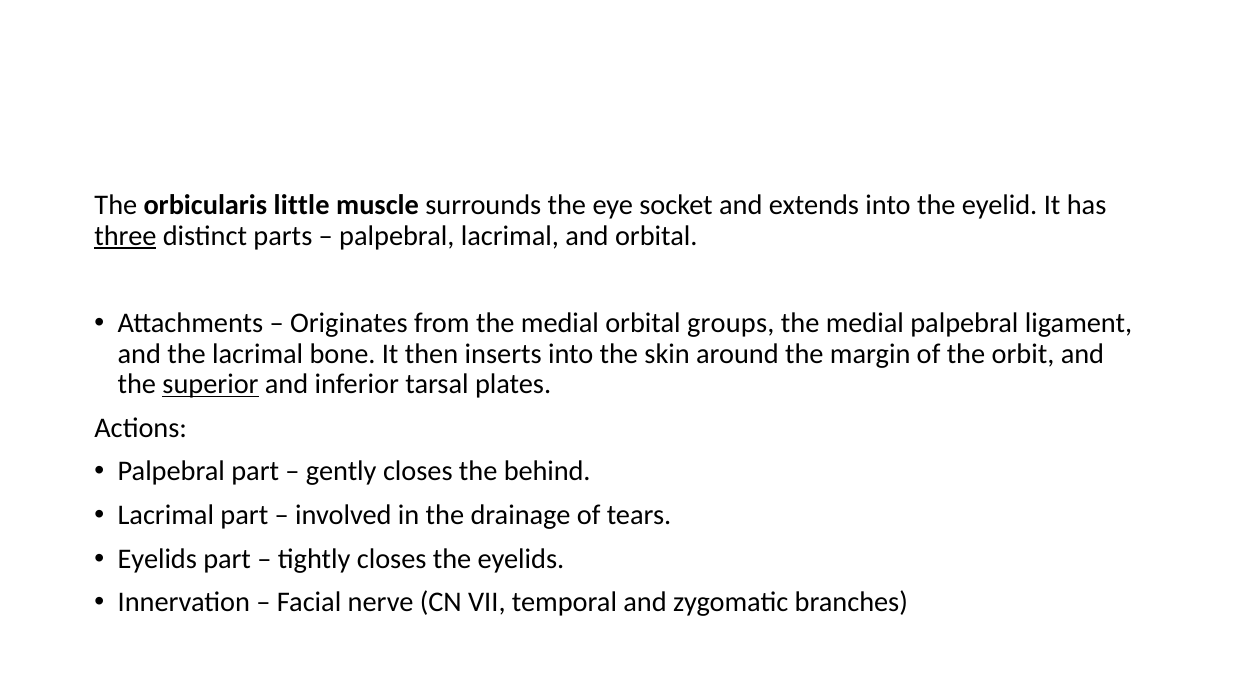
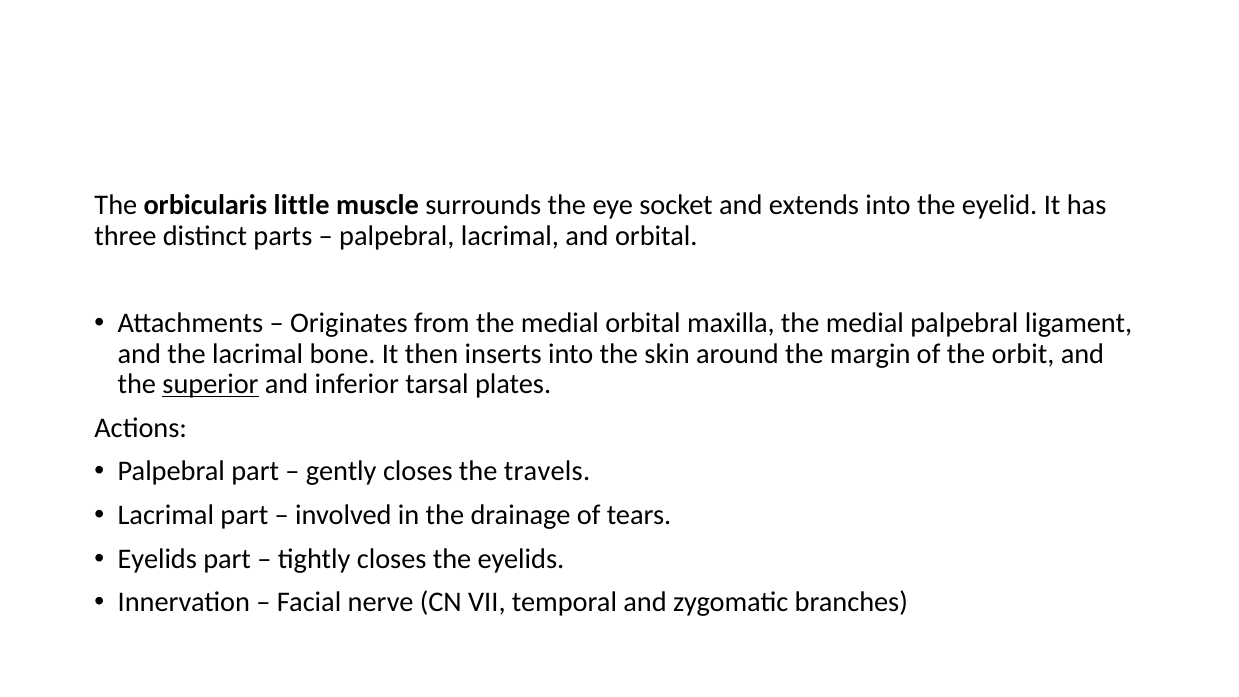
three underline: present -> none
groups: groups -> maxilla
behind: behind -> travels
